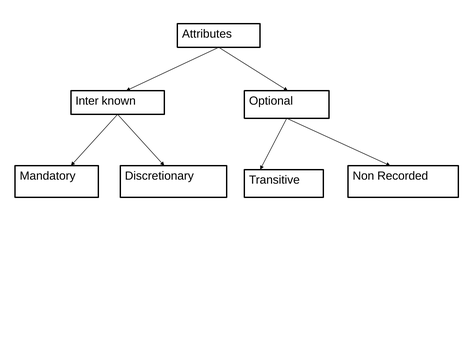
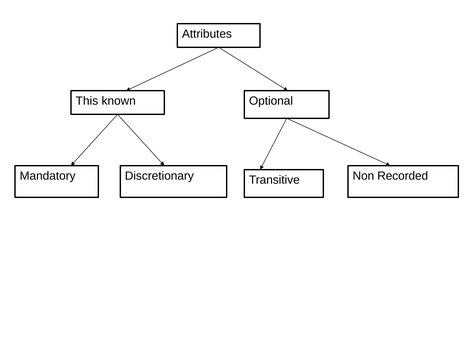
Inter: Inter -> This
